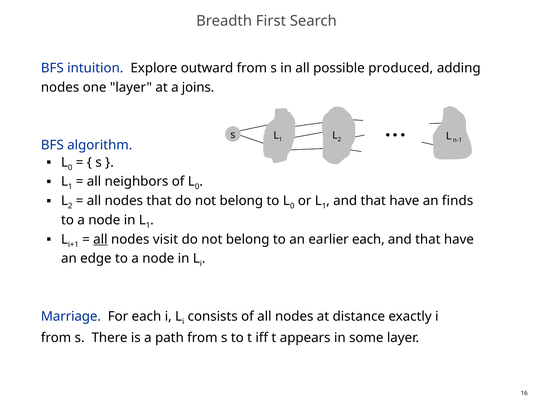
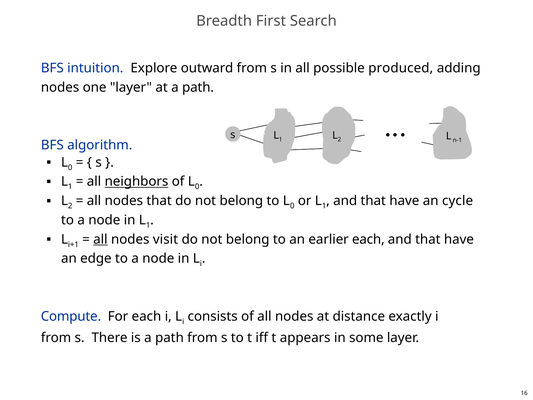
at a joins: joins -> path
neighbors underline: none -> present
finds: finds -> cycle
Marriage: Marriage -> Compute
